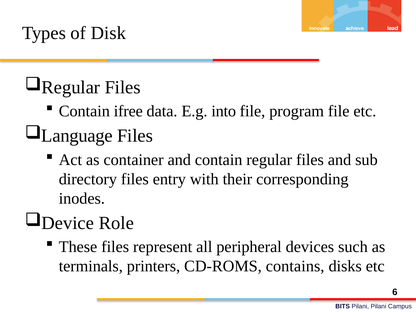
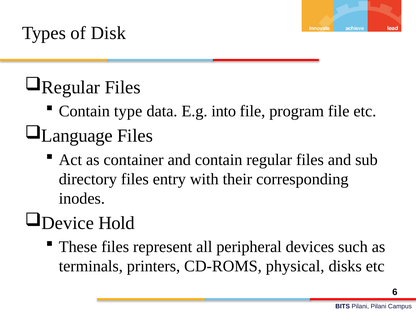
ifree: ifree -> type
Role: Role -> Hold
contains: contains -> physical
